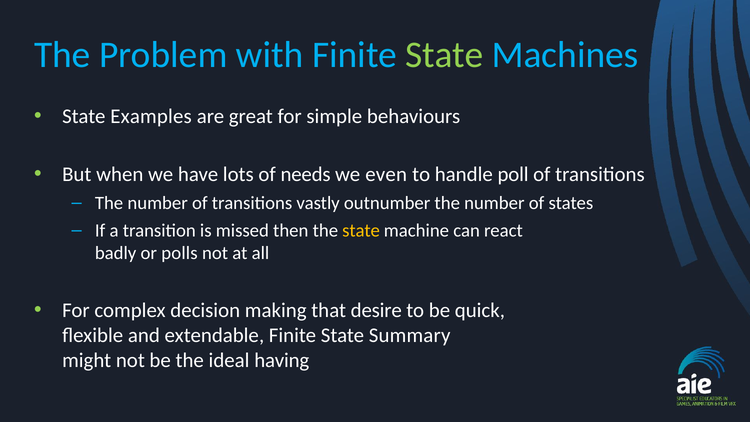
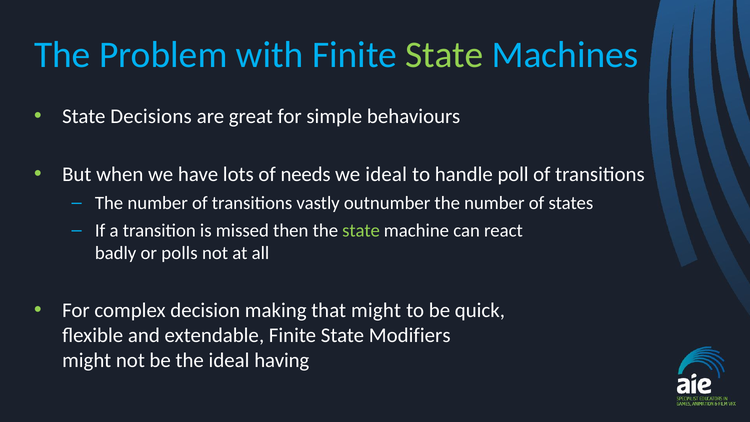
Examples: Examples -> Decisions
we even: even -> ideal
state at (361, 231) colour: yellow -> light green
that desire: desire -> might
Summary: Summary -> Modifiers
